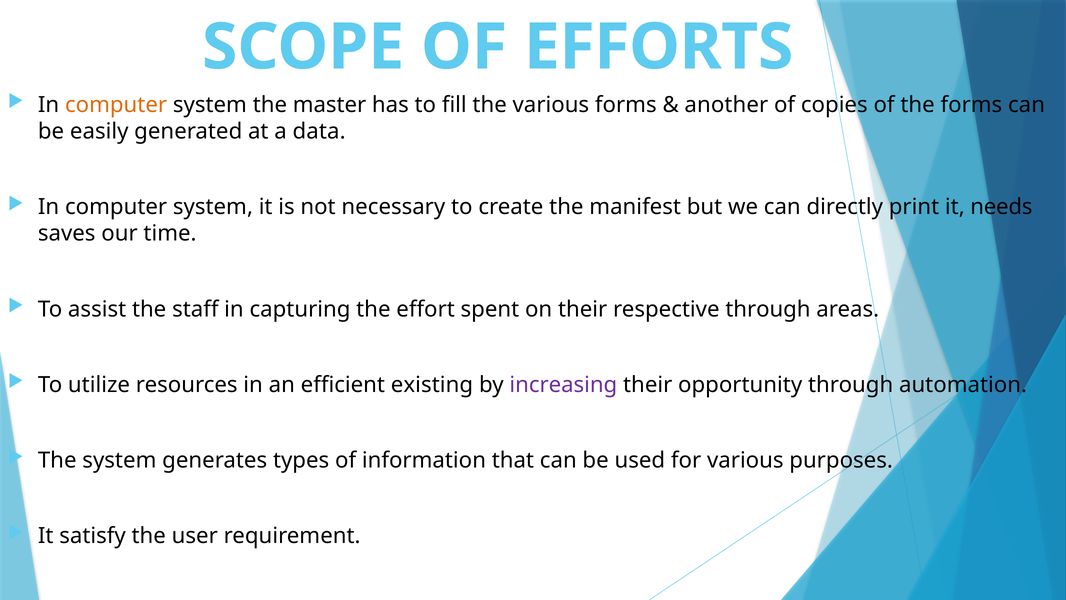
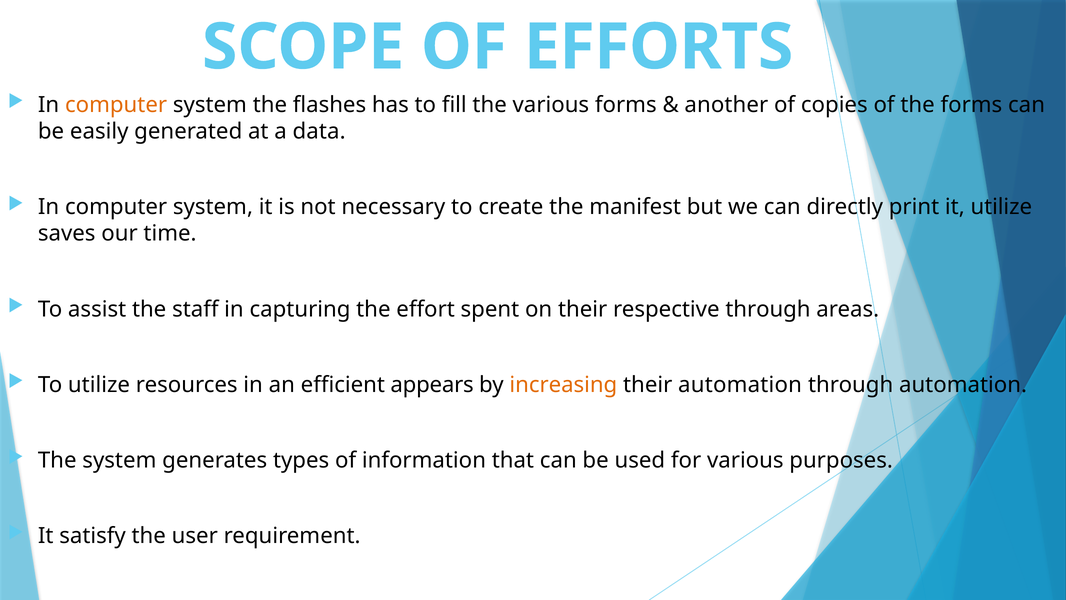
master: master -> flashes
it needs: needs -> utilize
existing: existing -> appears
increasing colour: purple -> orange
their opportunity: opportunity -> automation
